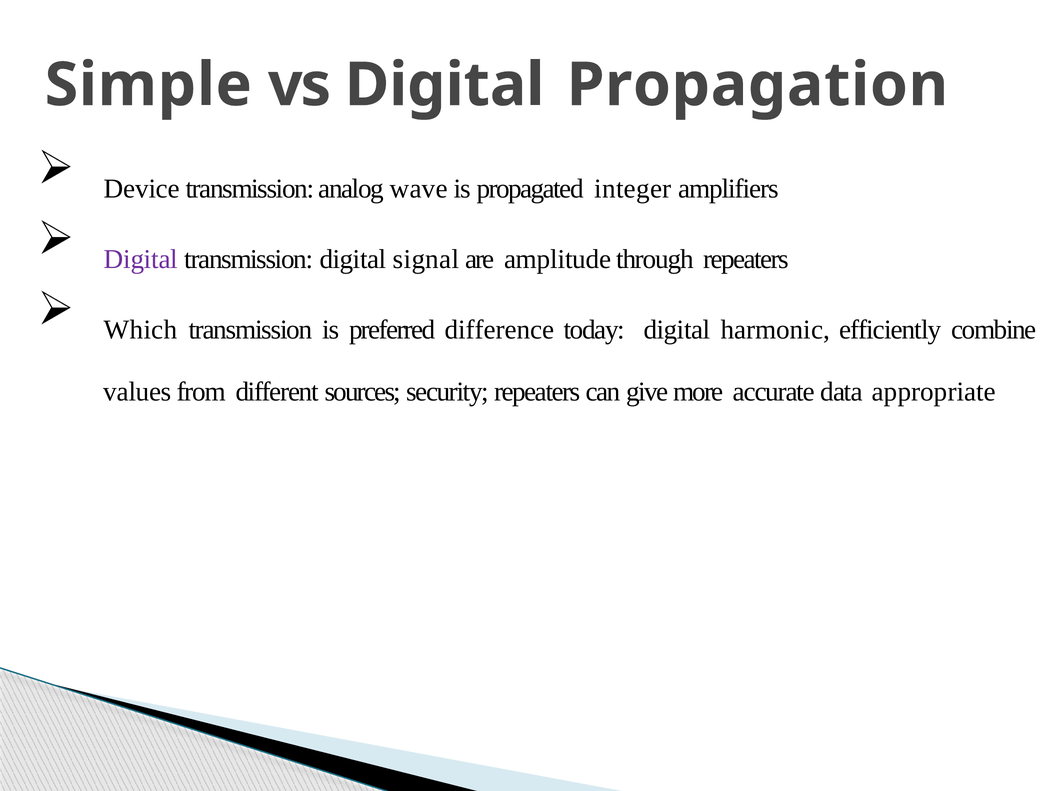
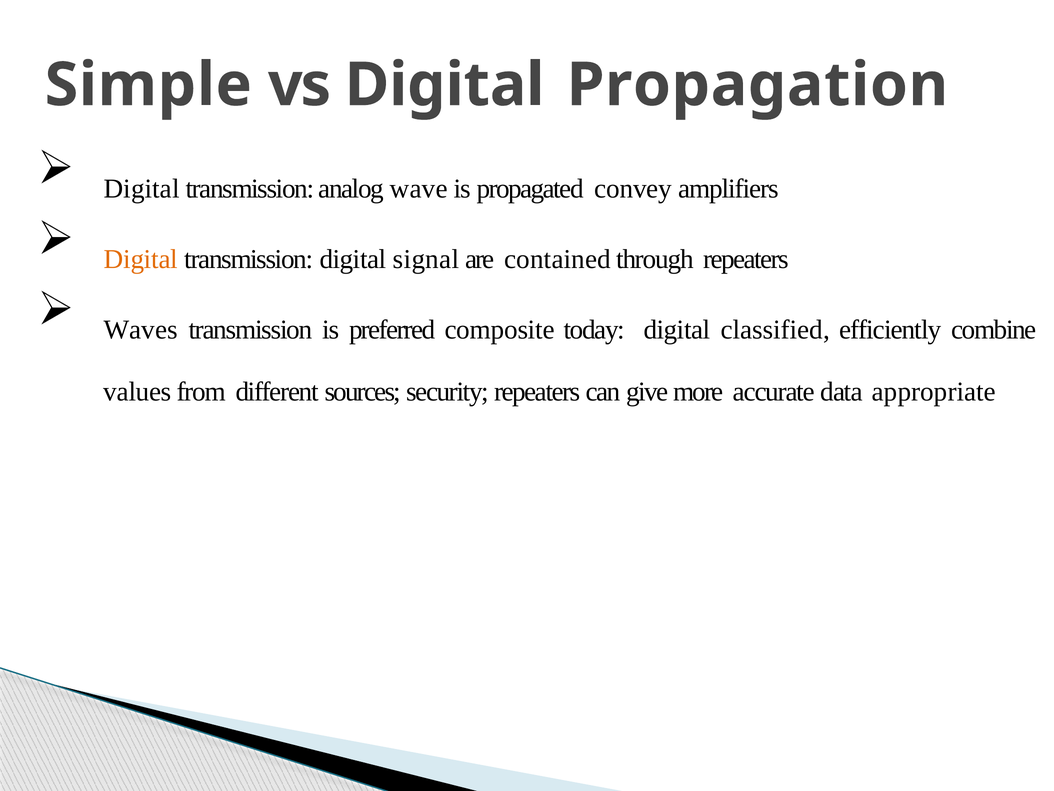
Device at (142, 189): Device -> Digital
integer: integer -> convey
Digital at (141, 259) colour: purple -> orange
amplitude: amplitude -> contained
Which: Which -> Waves
difference: difference -> composite
harmonic: harmonic -> classified
